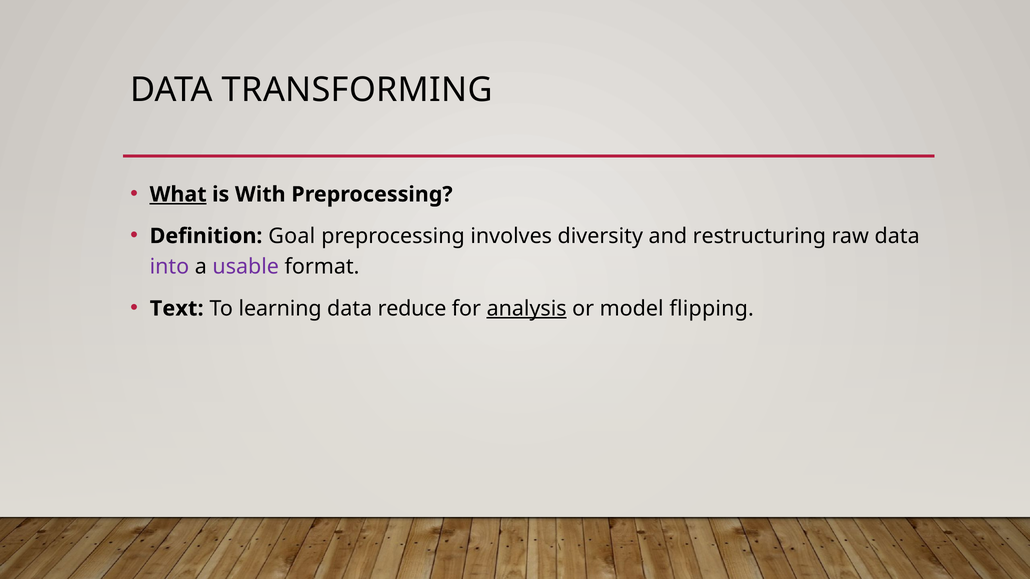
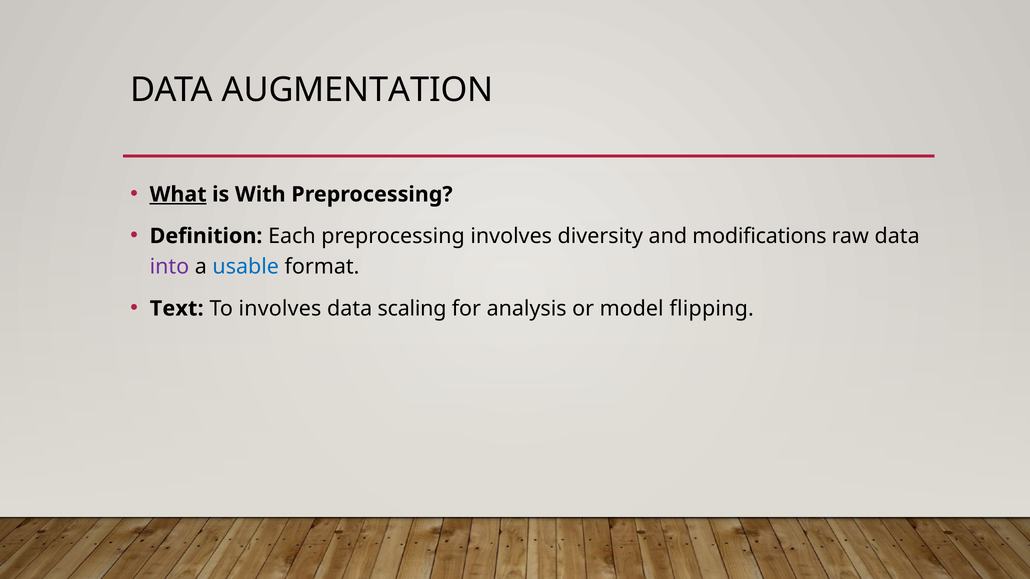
TRANSFORMING: TRANSFORMING -> AUGMENTATION
Goal: Goal -> Each
restructuring: restructuring -> modifications
usable colour: purple -> blue
To learning: learning -> involves
reduce: reduce -> scaling
analysis underline: present -> none
